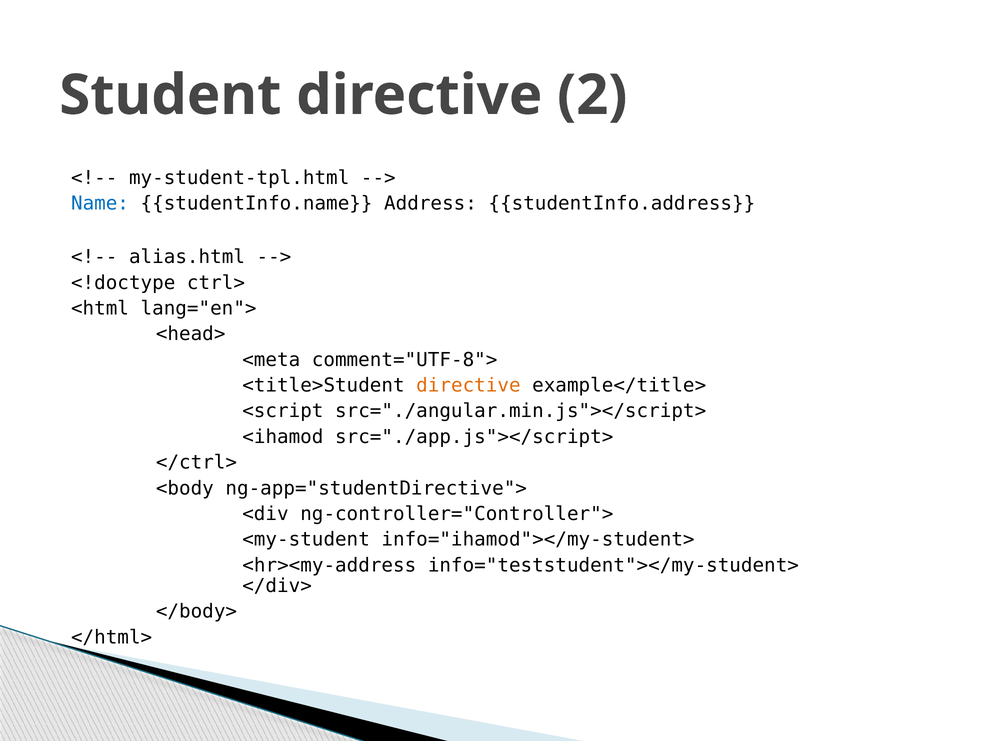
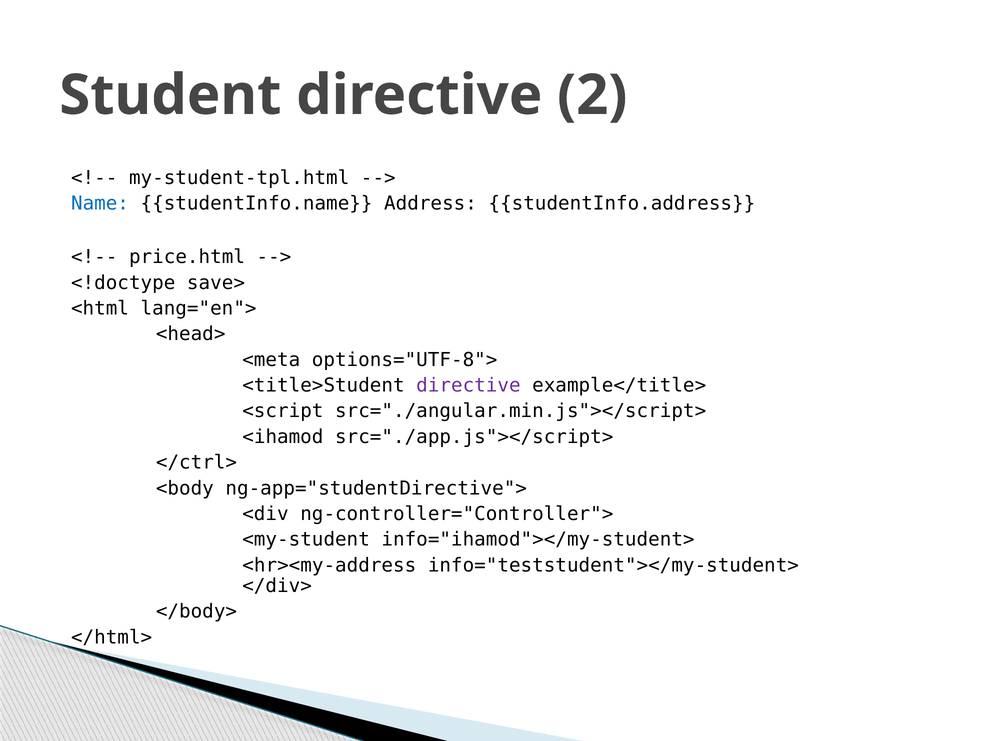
alias.html: alias.html -> price.html
ctrl>: ctrl> -> save>
comment="UTF-8">: comment="UTF-8"> -> options="UTF-8">
directive at (468, 386) colour: orange -> purple
